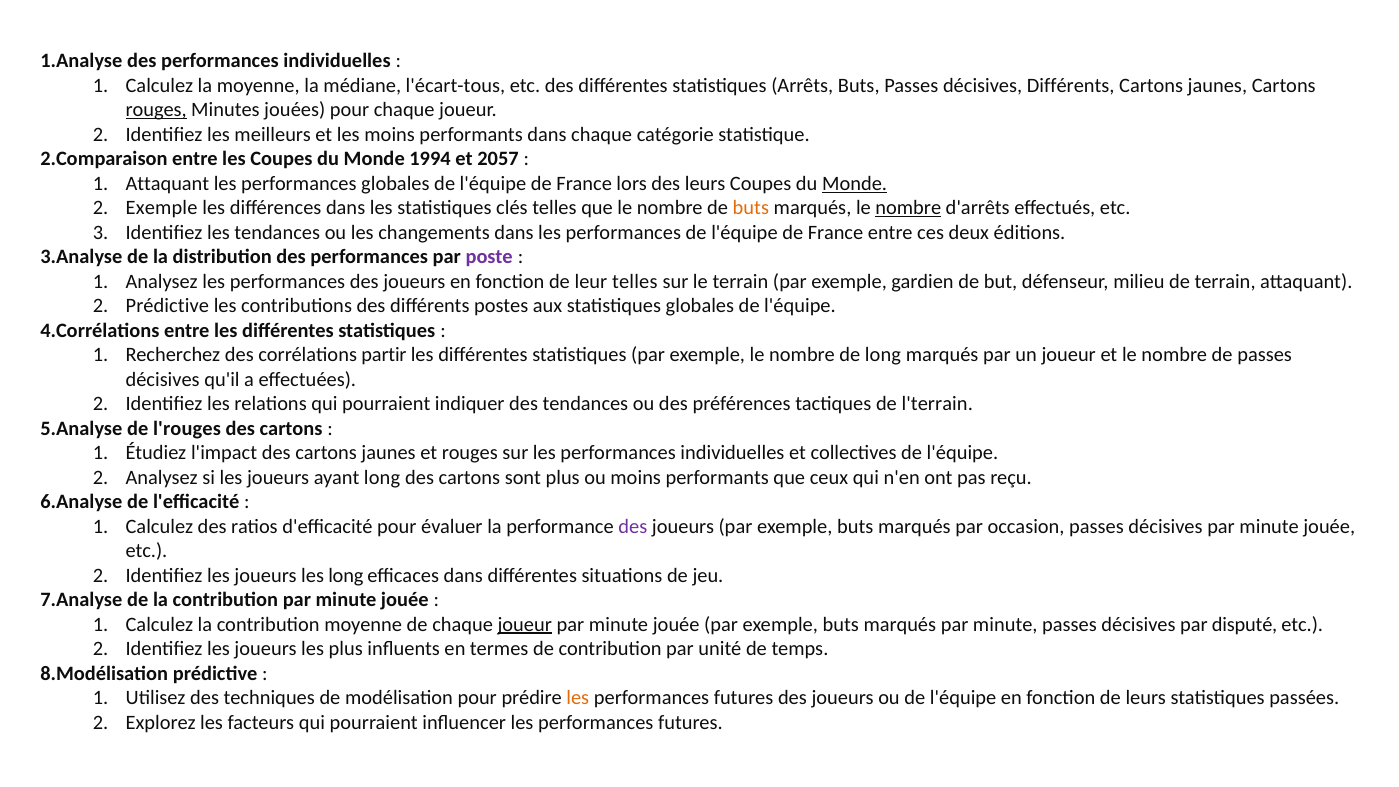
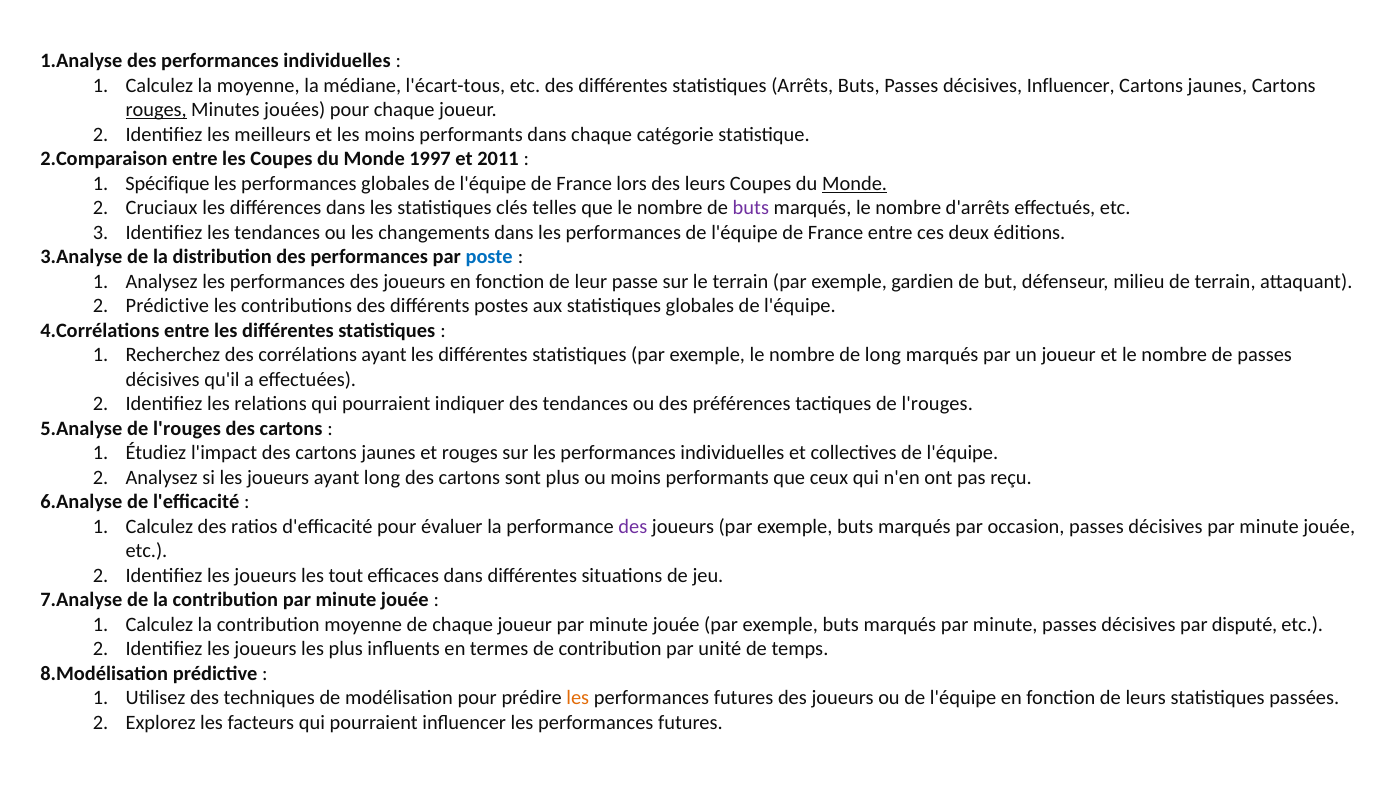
décisives Différents: Différents -> Influencer
1994: 1994 -> 1997
2057: 2057 -> 2011
Attaquant at (167, 183): Attaquant -> Spécifique
Exemple at (162, 208): Exemple -> Cruciaux
buts at (751, 208) colour: orange -> purple
nombre at (908, 208) underline: present -> none
poste colour: purple -> blue
leur telles: telles -> passe
corrélations partir: partir -> ayant
tactiques de l'terrain: l'terrain -> l'rouges
les long: long -> tout
joueur at (525, 624) underline: present -> none
